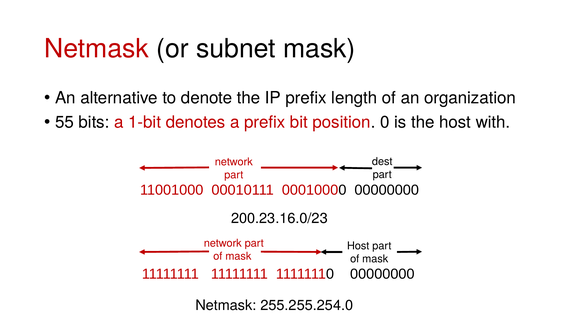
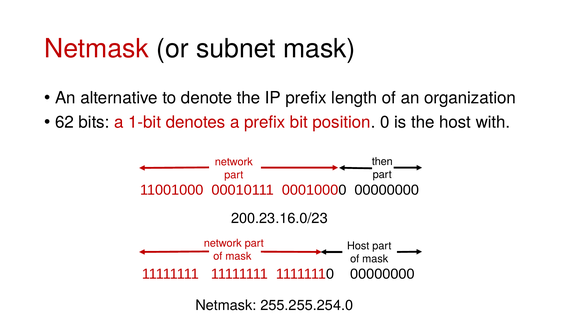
55: 55 -> 62
dest: dest -> then
